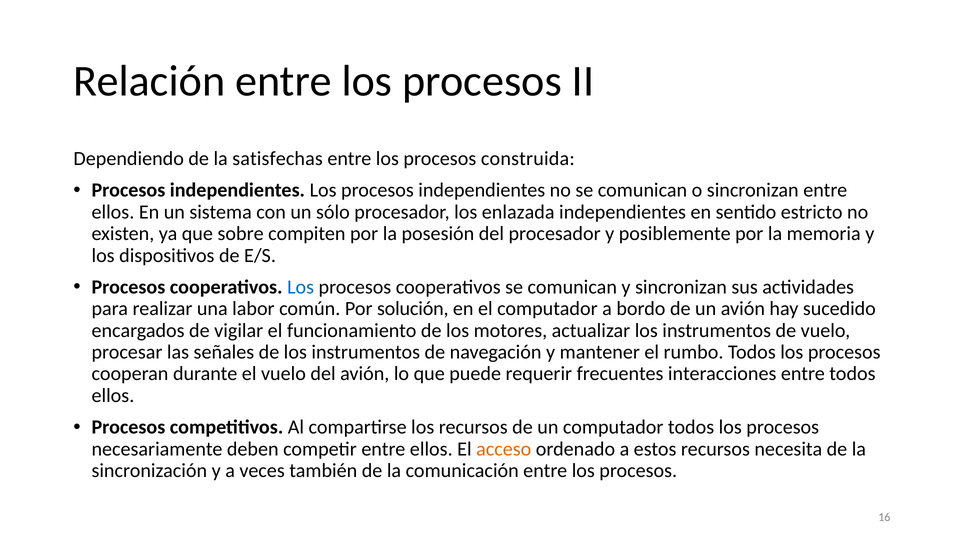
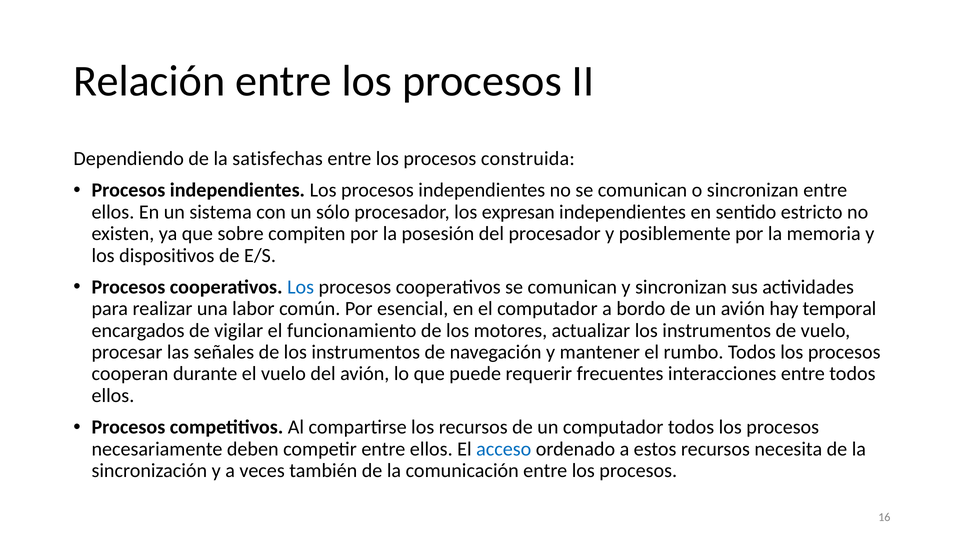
enlazada: enlazada -> expresan
solución: solución -> esencial
sucedido: sucedido -> temporal
acceso colour: orange -> blue
